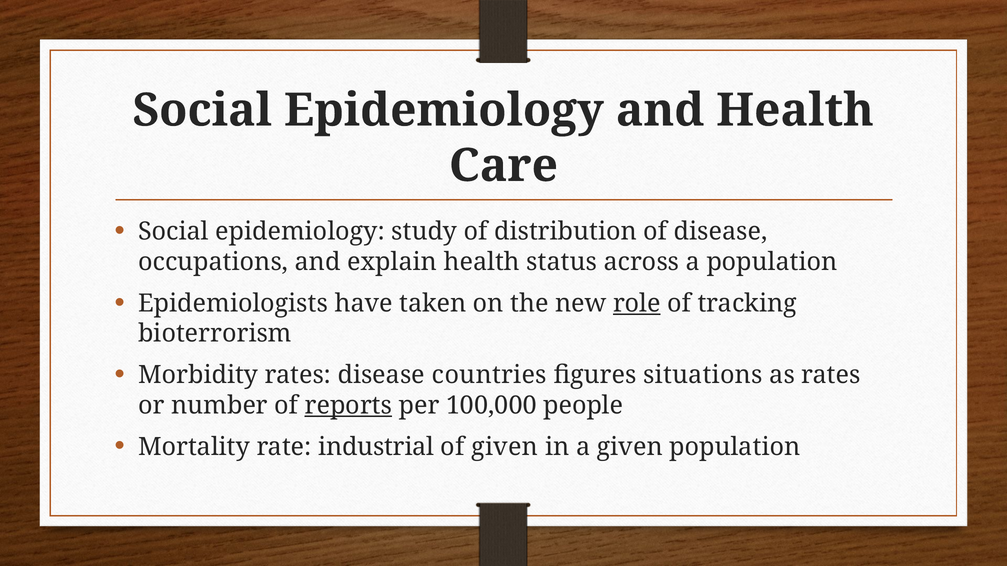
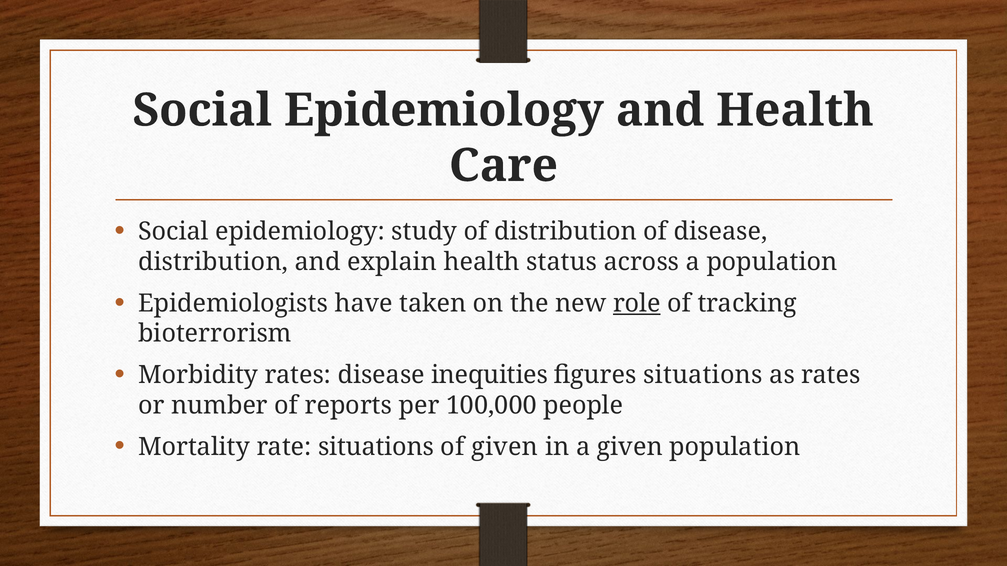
occupations at (213, 262): occupations -> distribution
countries: countries -> inequities
reports underline: present -> none
rate industrial: industrial -> situations
